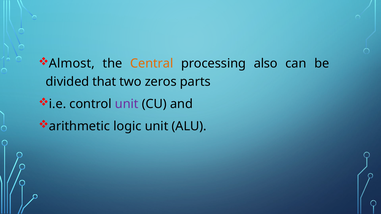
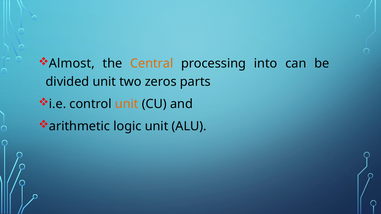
also: also -> into
divided that: that -> unit
unit at (127, 104) colour: purple -> orange
